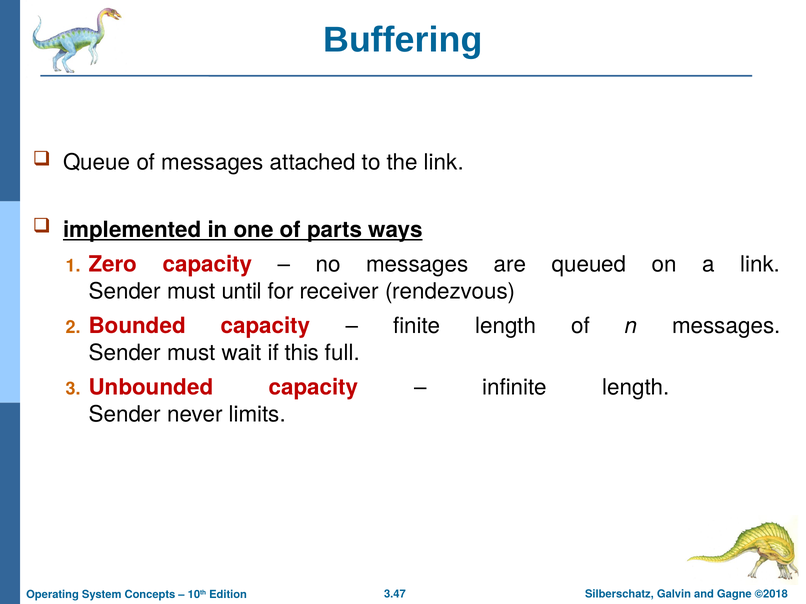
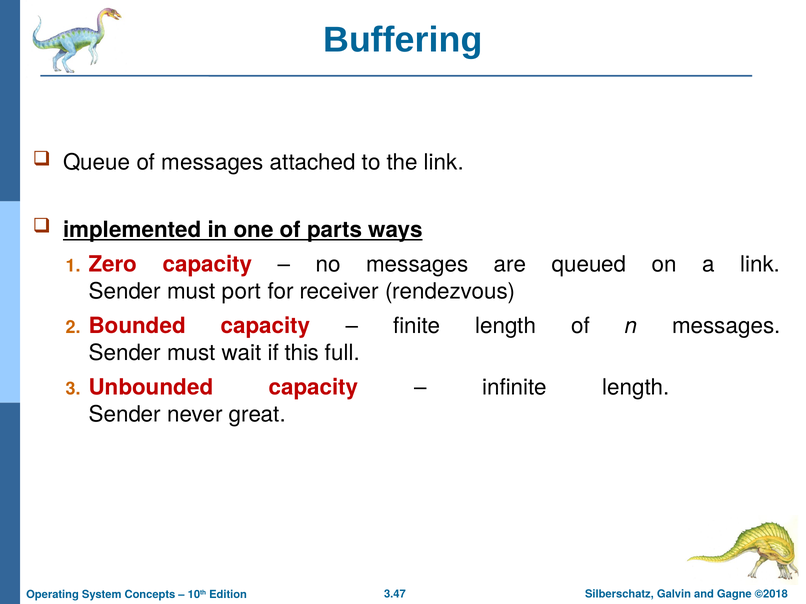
until: until -> port
limits: limits -> great
